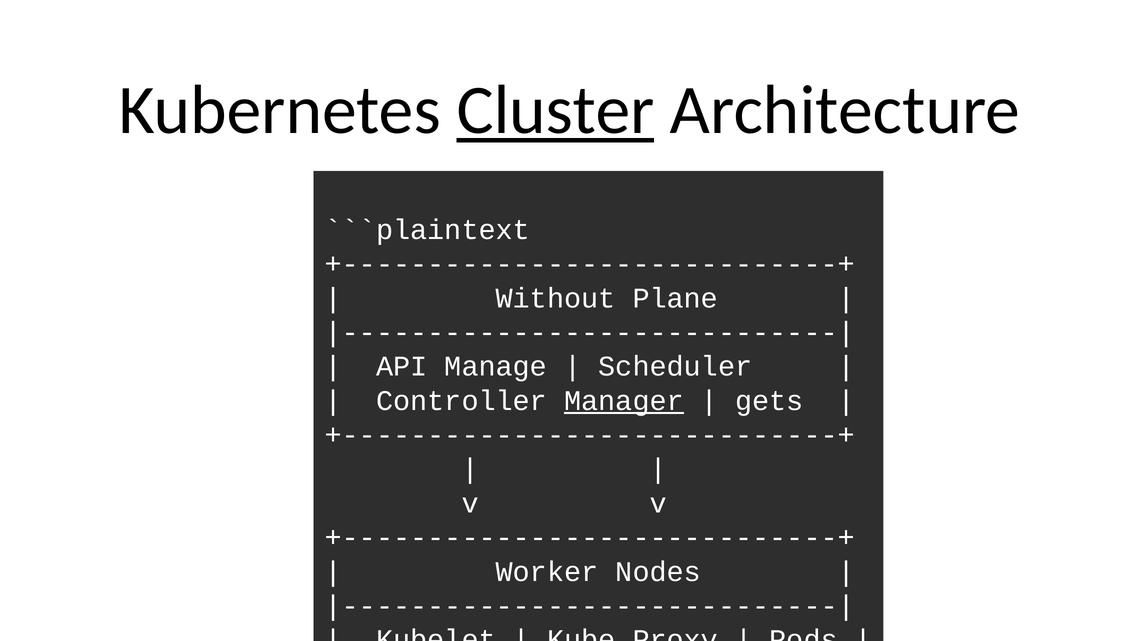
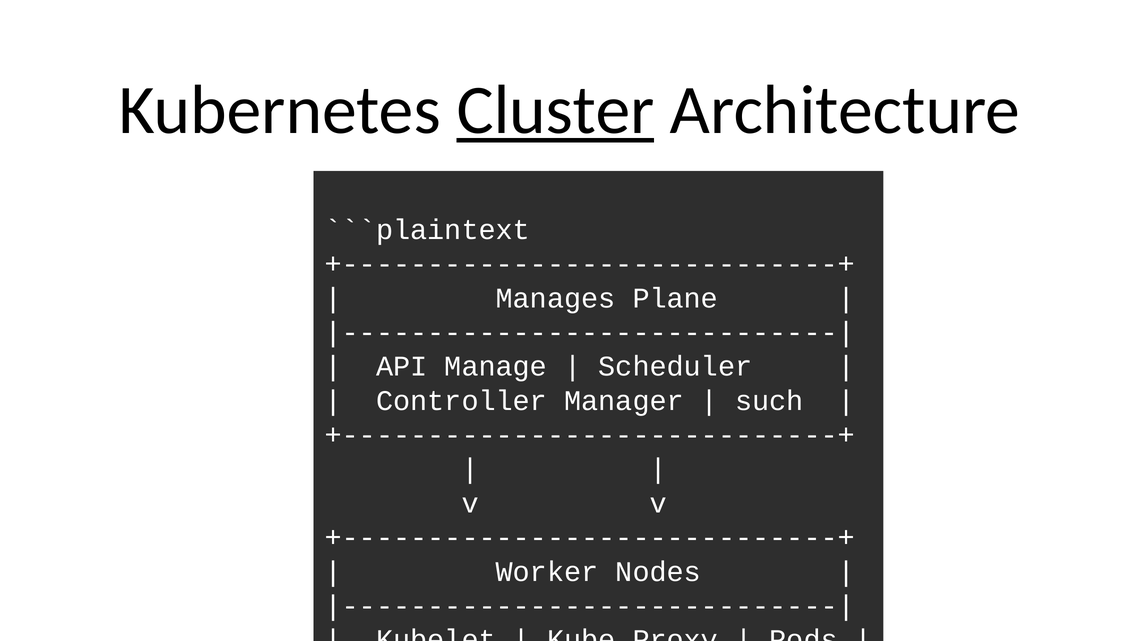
Without: Without -> Manages
Manager underline: present -> none
gets: gets -> such
